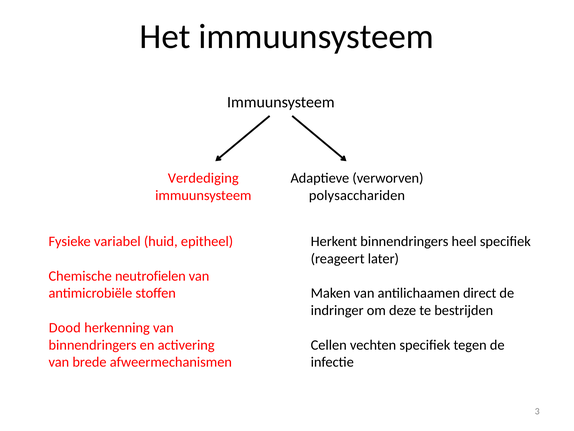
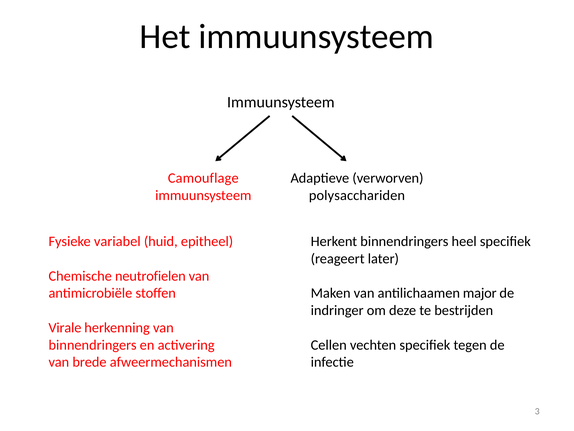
Verdediging: Verdediging -> Camouflage
direct: direct -> major
Dood: Dood -> Virale
